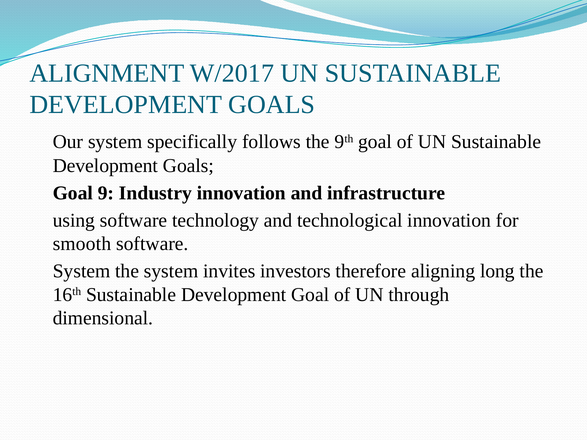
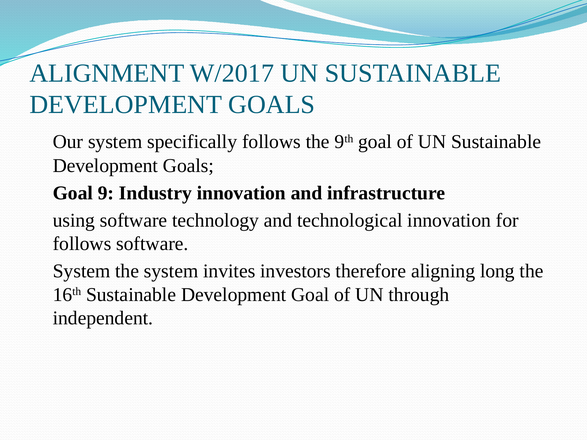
smooth at (82, 244): smooth -> follows
dimensional: dimensional -> independent
